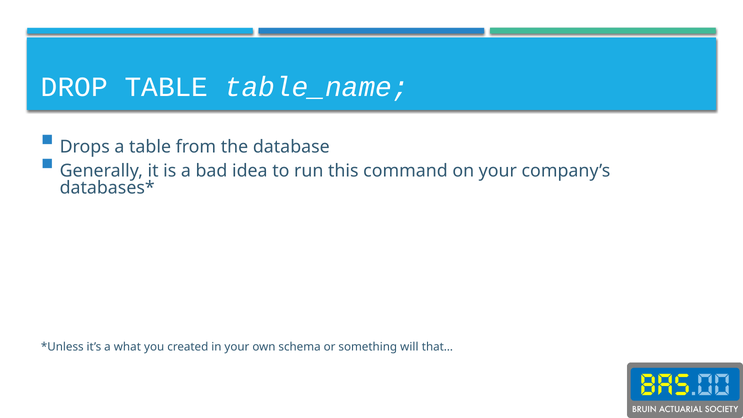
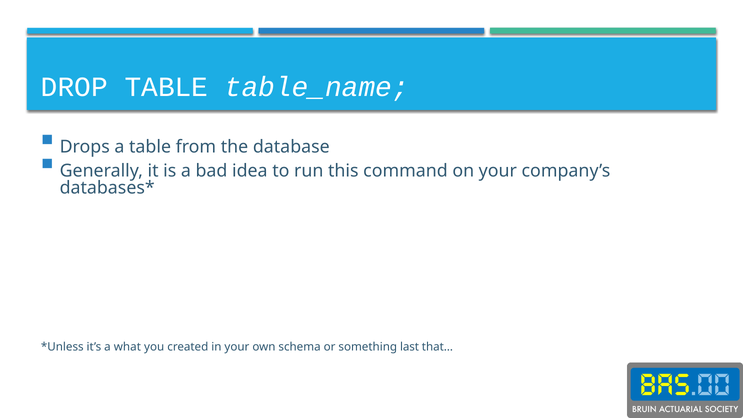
will: will -> last
